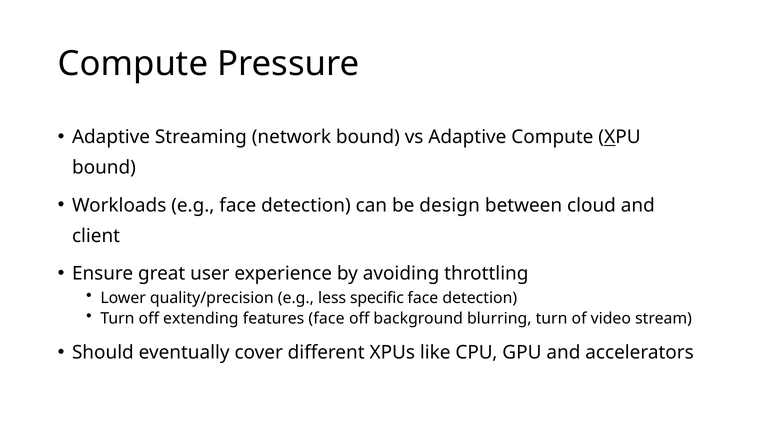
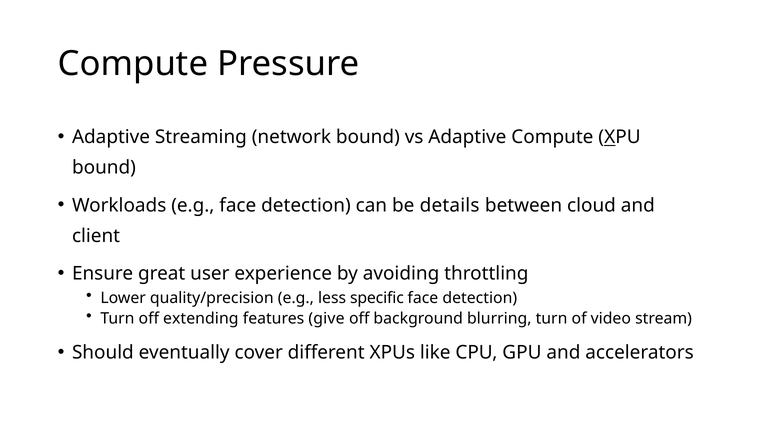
design: design -> details
features face: face -> give
